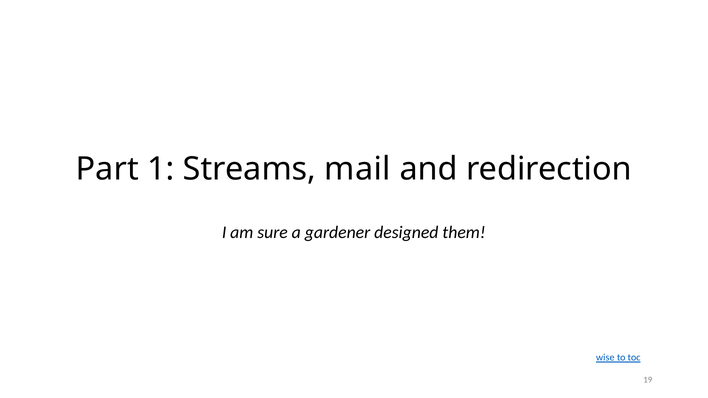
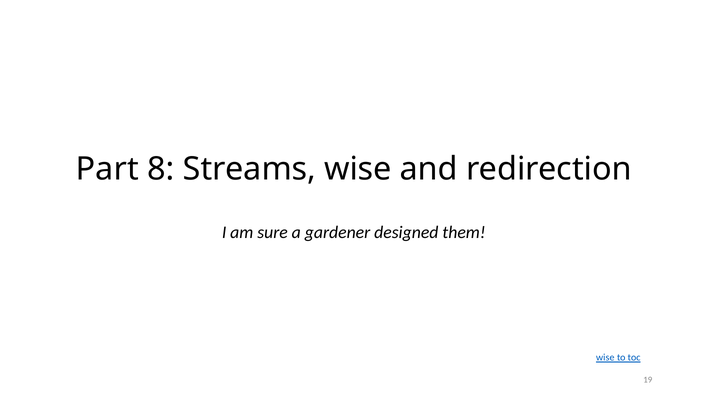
1: 1 -> 8
Streams mail: mail -> wise
